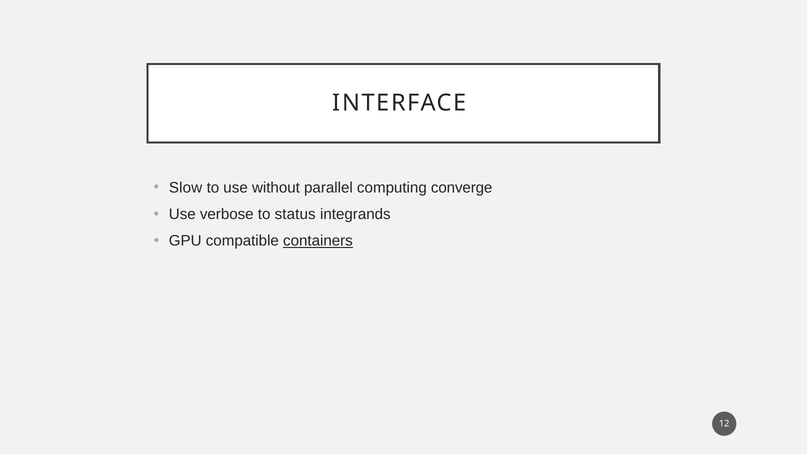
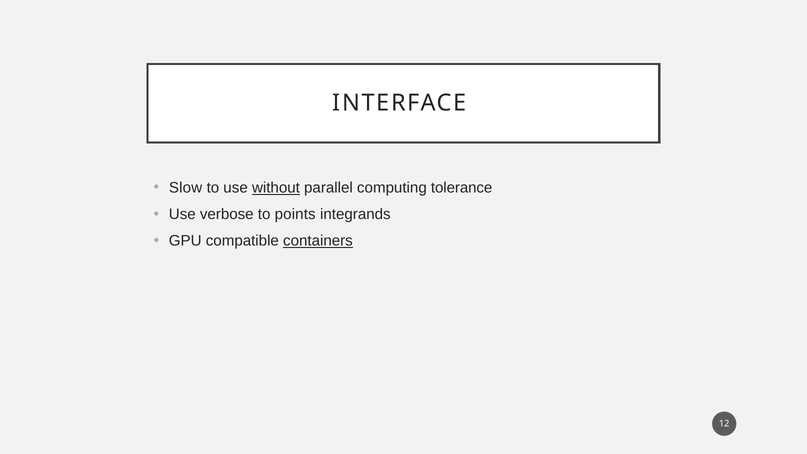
without underline: none -> present
converge: converge -> tolerance
status: status -> points
